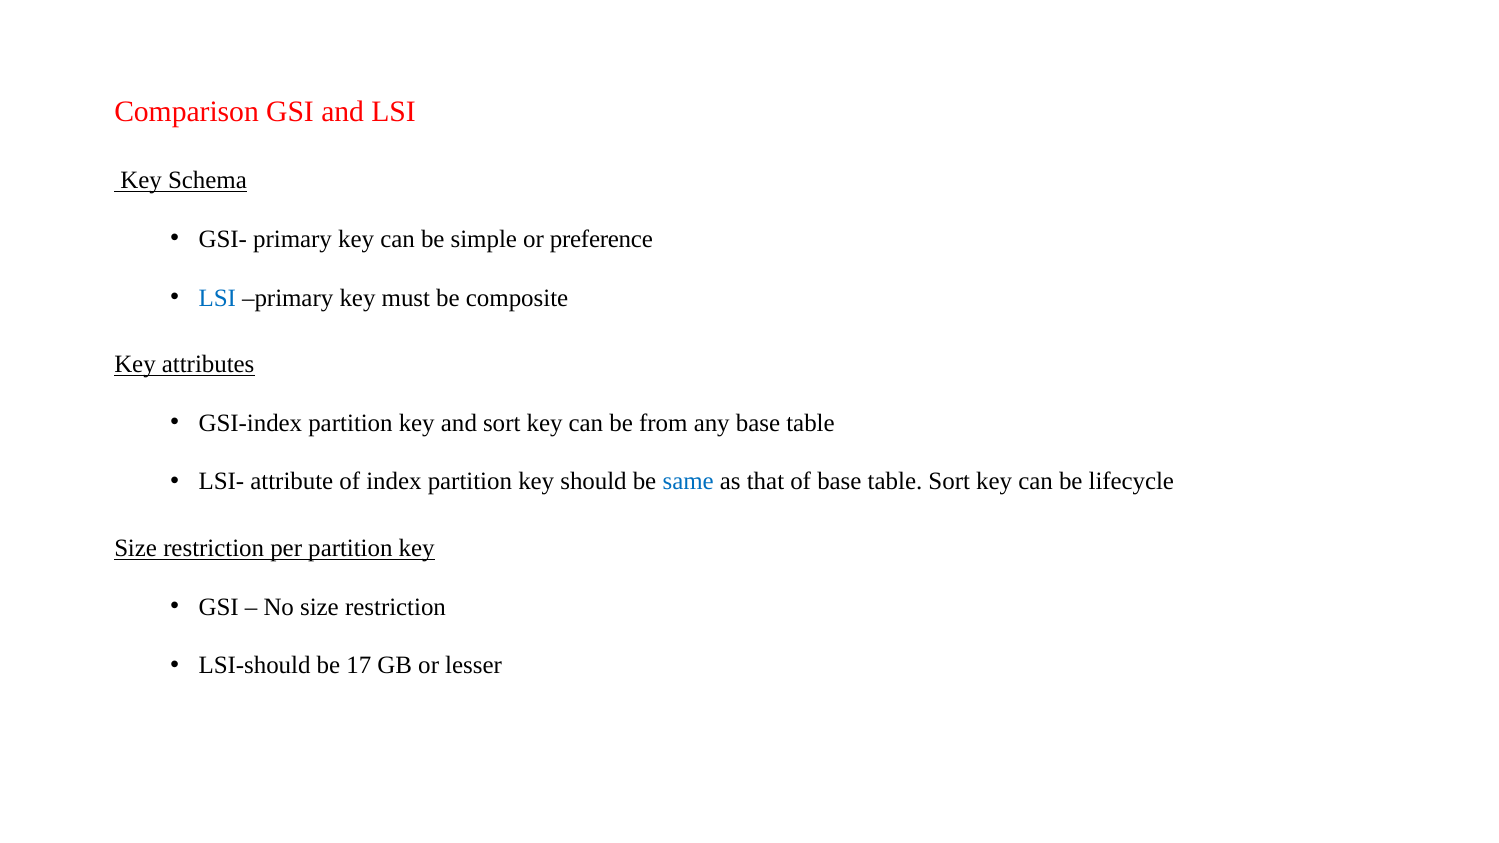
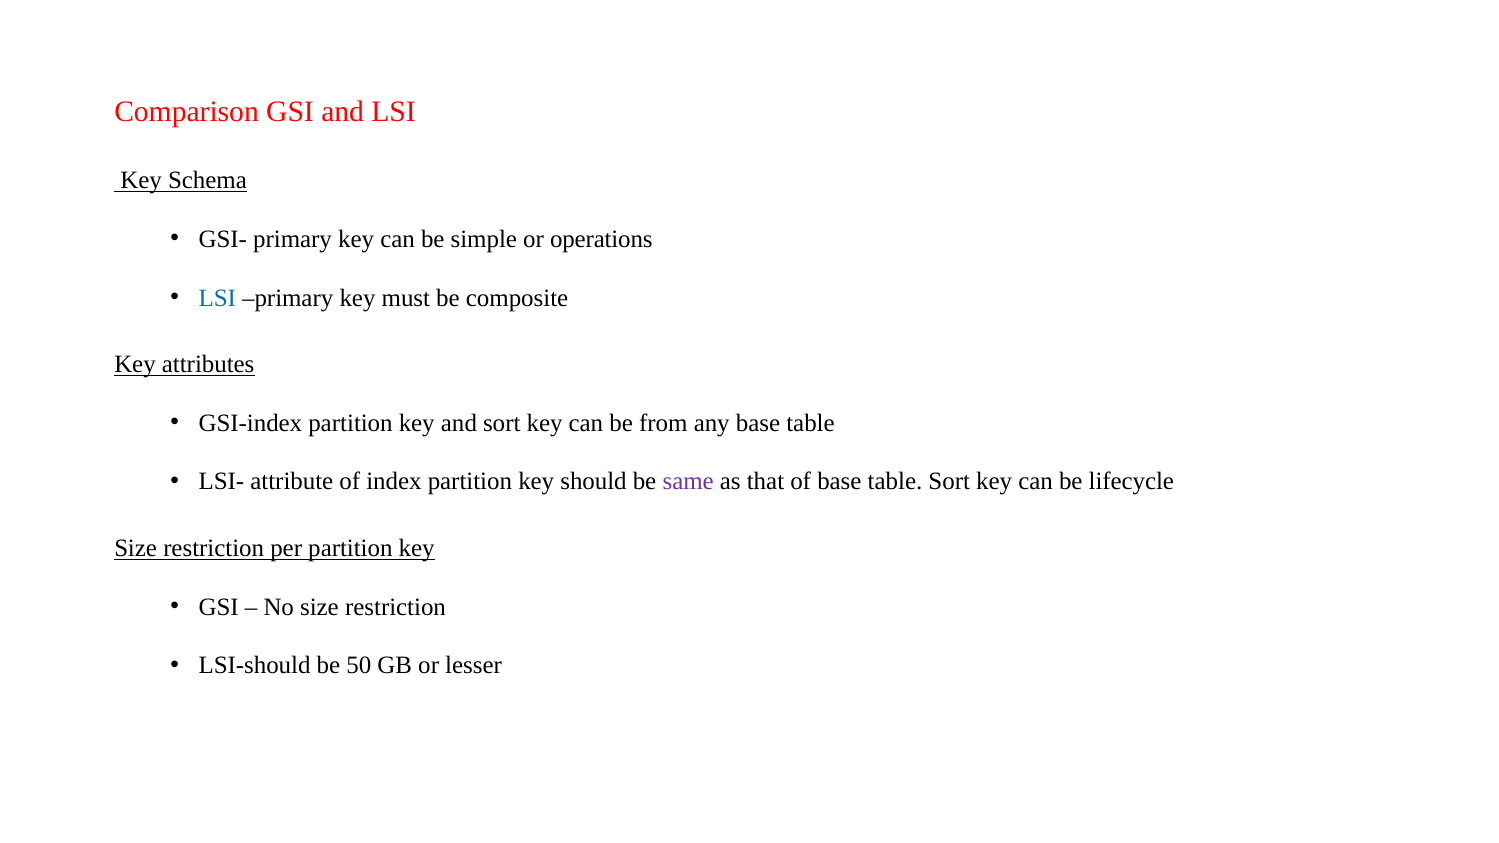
preference: preference -> operations
same colour: blue -> purple
17: 17 -> 50
